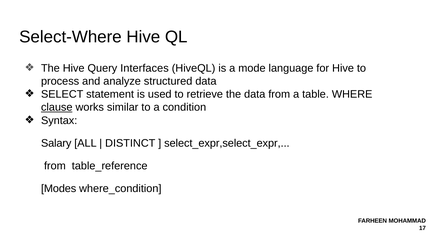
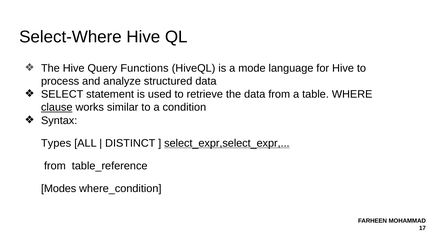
Interfaces: Interfaces -> Functions
Salary: Salary -> Types
select_expr,select_expr underline: none -> present
